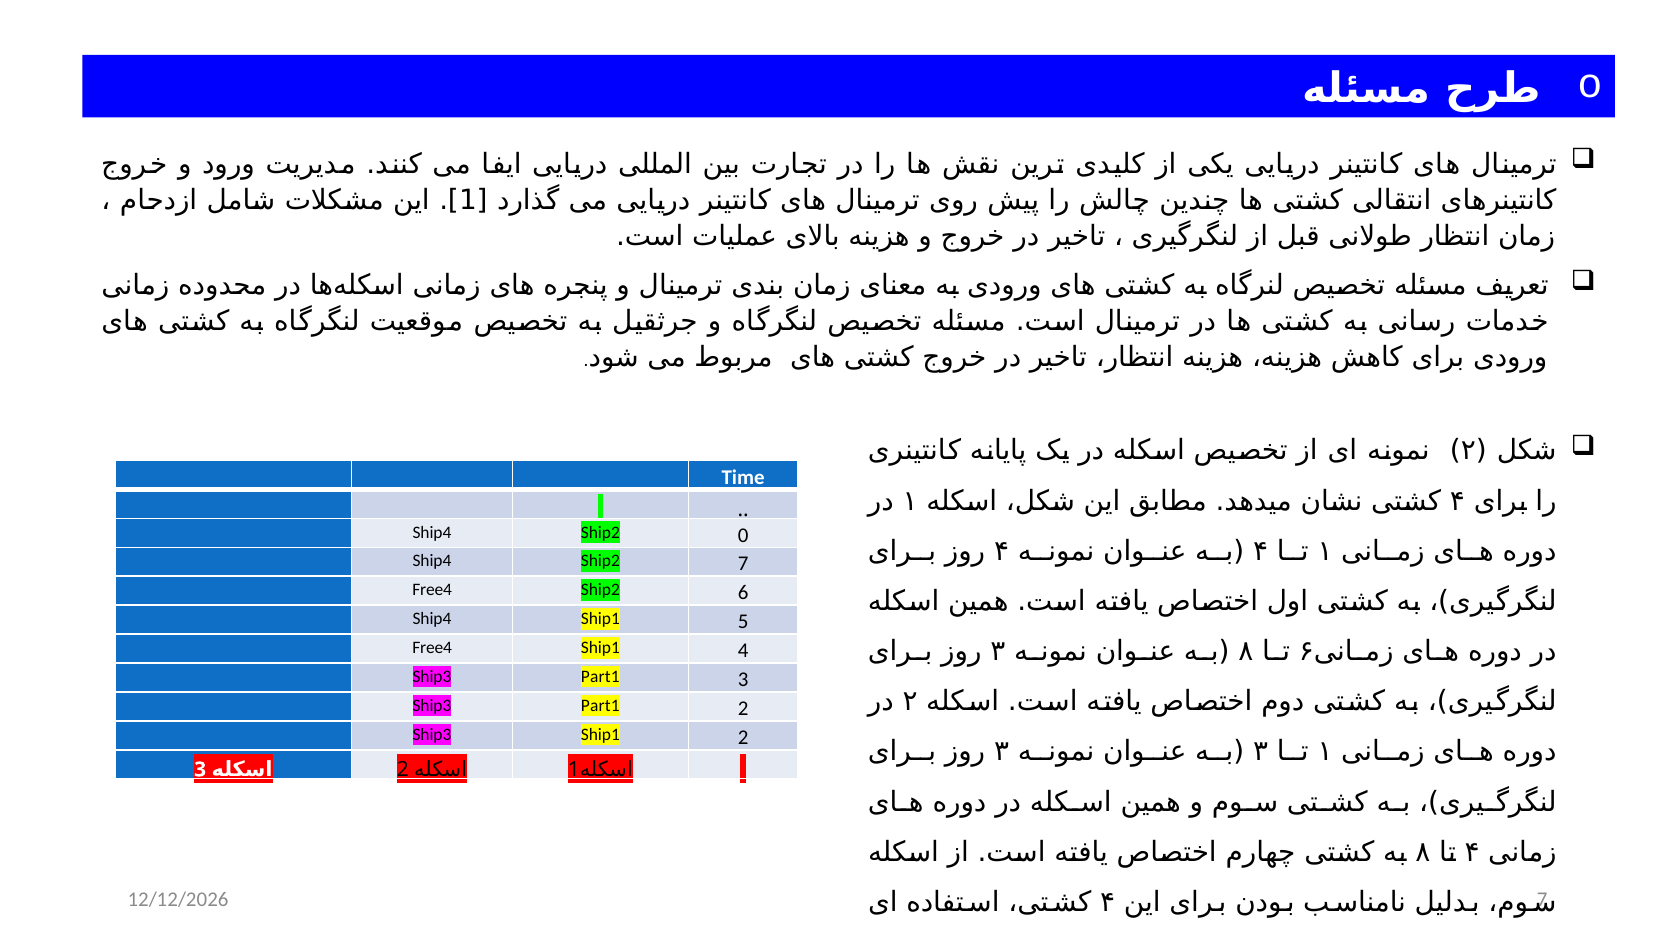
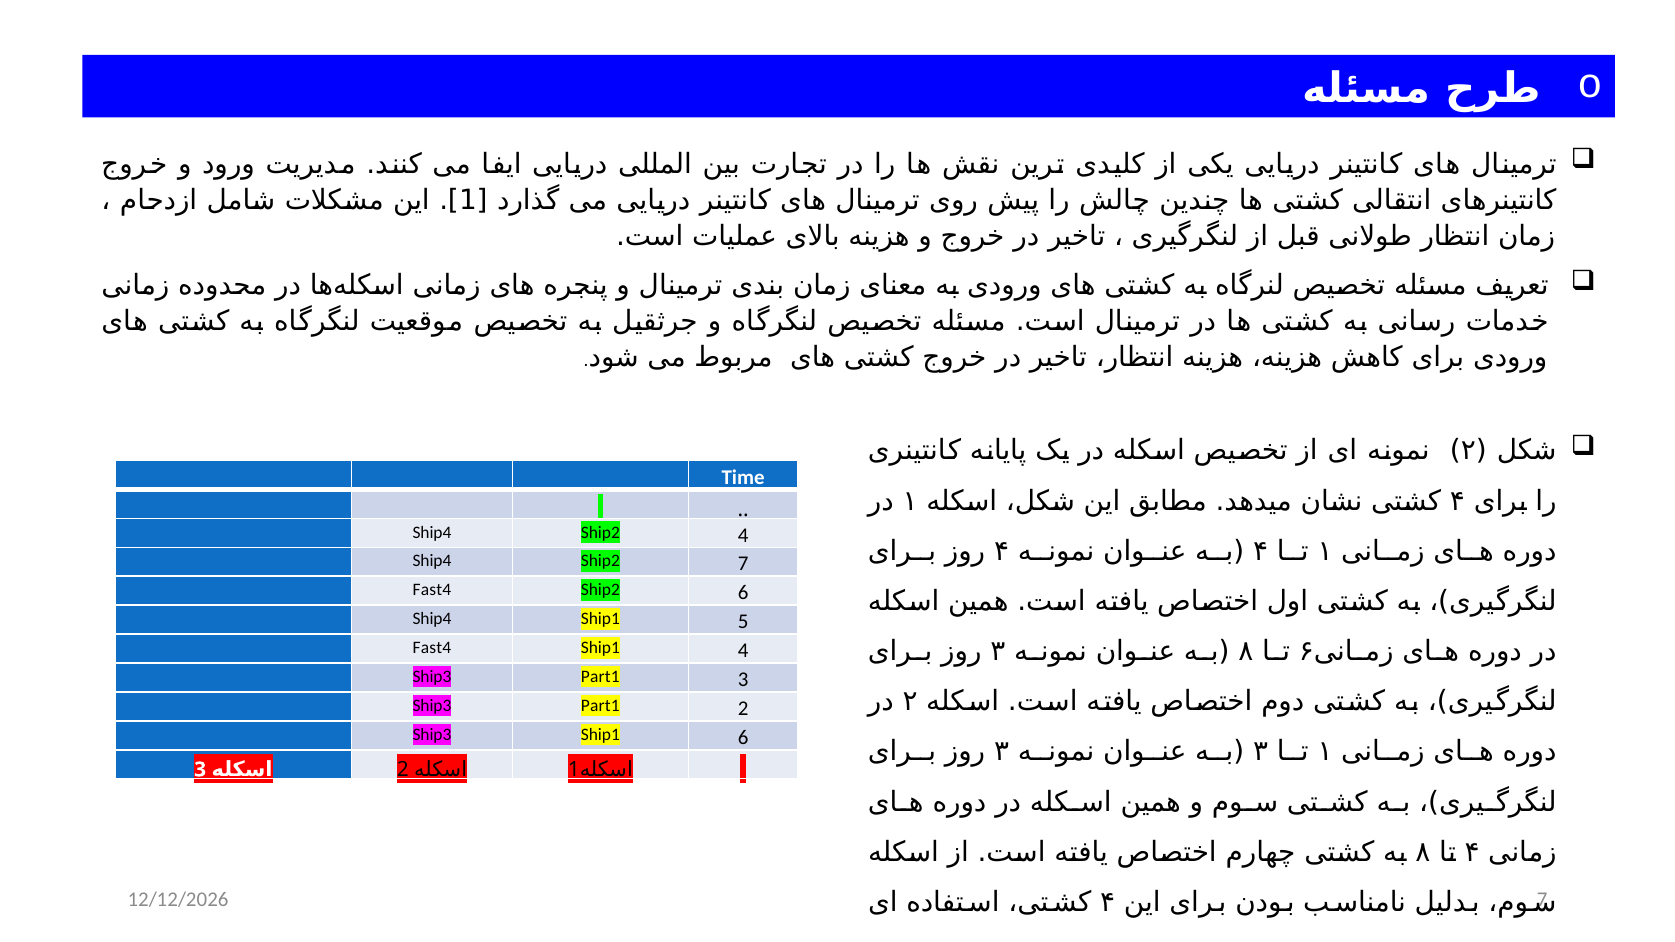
Ship2 0: 0 -> 4
Free4 at (432, 590): Free4 -> Fast4
Free4 at (432, 648): Free4 -> Fast4
Ship1 2: 2 -> 6
